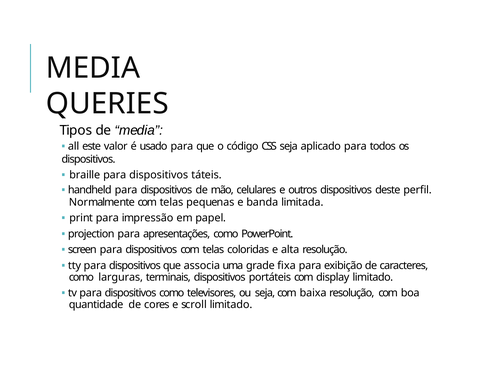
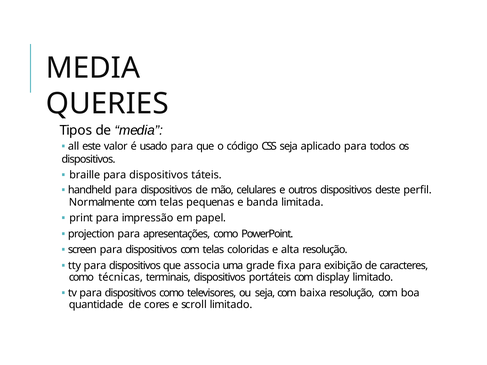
larguras: larguras -> técnicas
